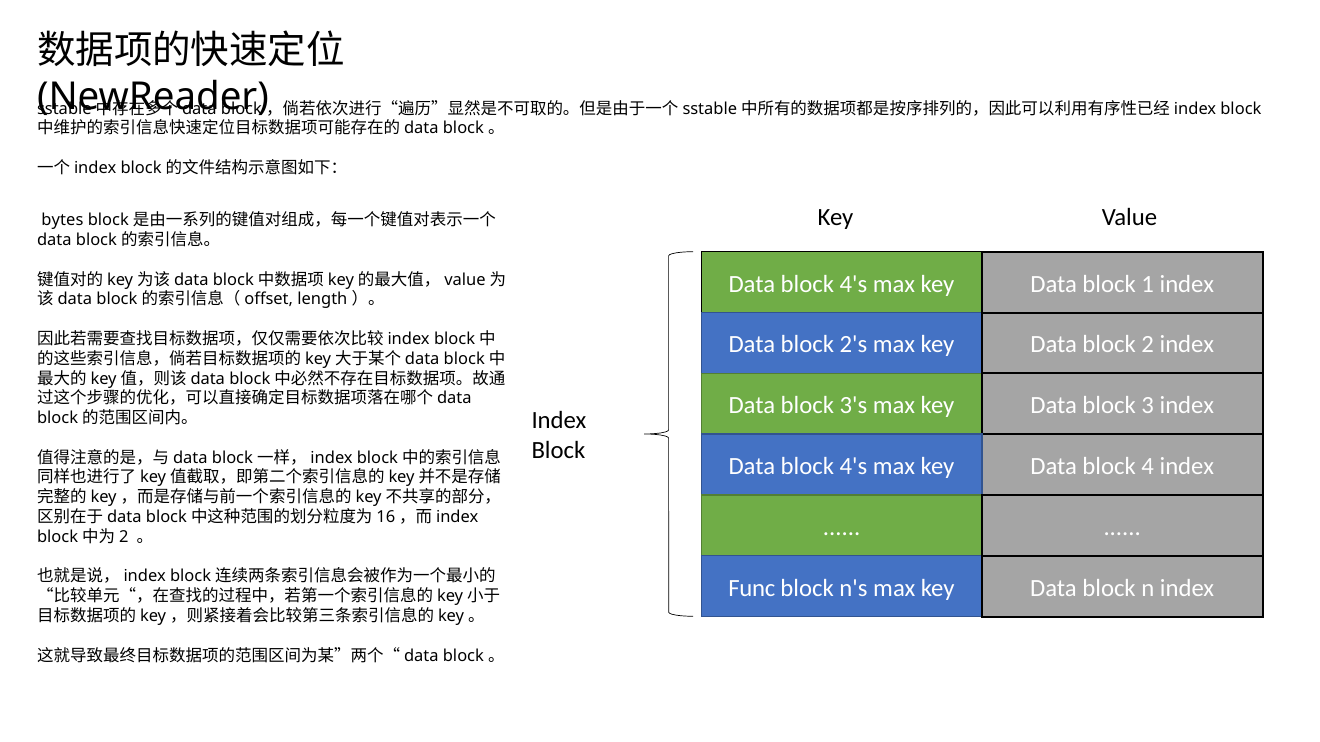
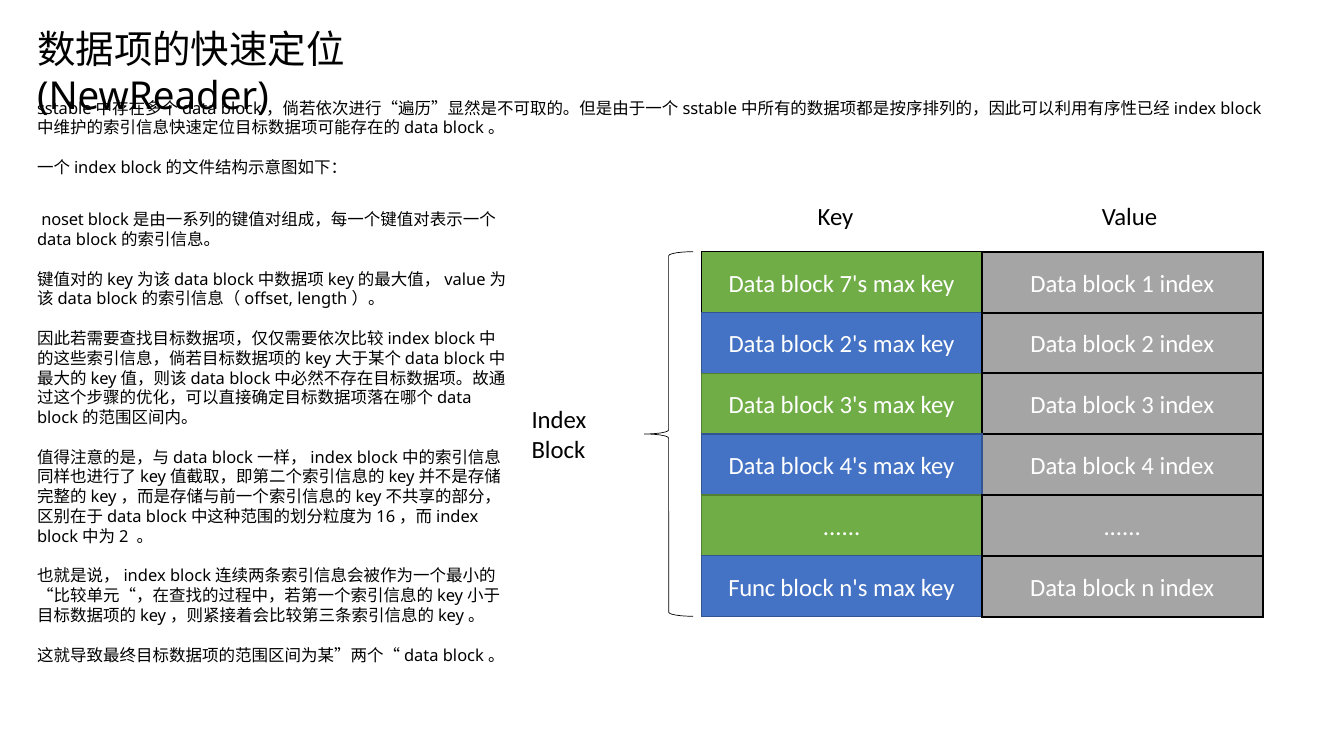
bytes: bytes -> noset
4's at (854, 284): 4's -> 7's
